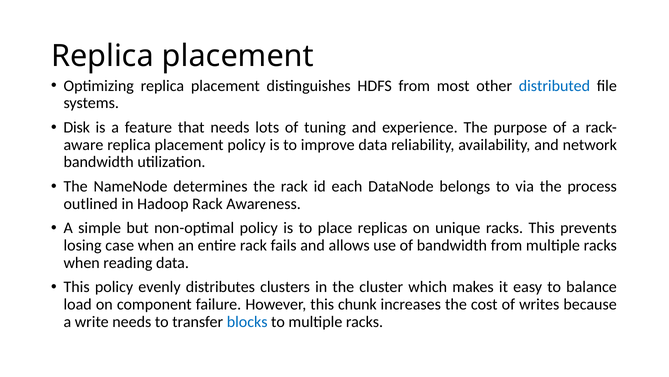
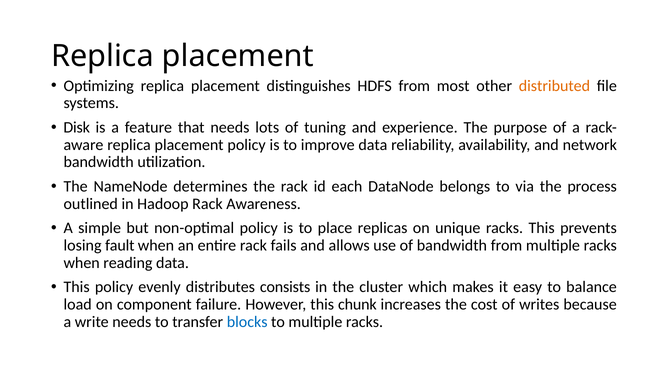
distributed colour: blue -> orange
case: case -> fault
clusters: clusters -> consists
